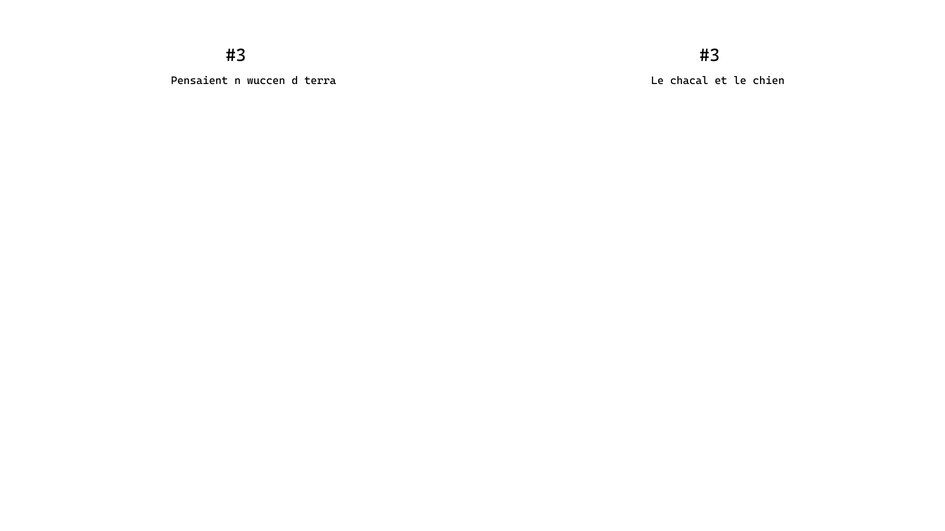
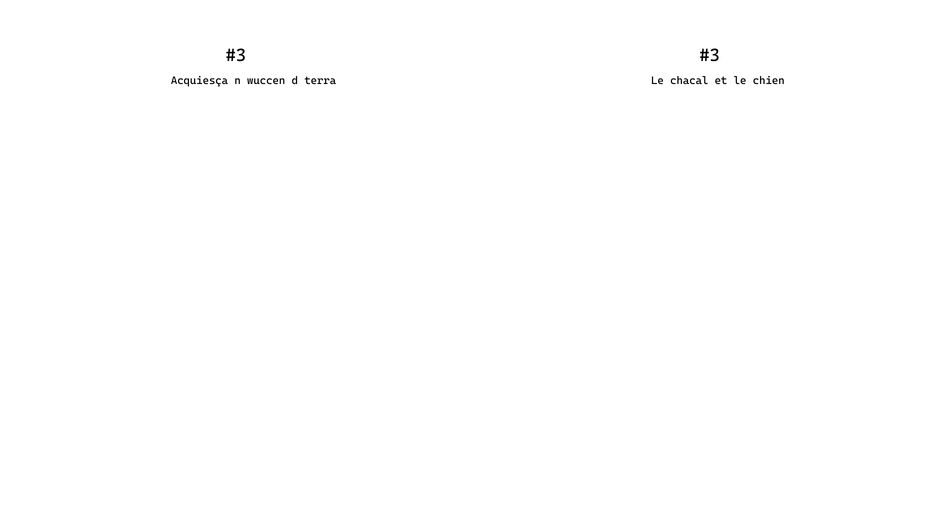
Pensaient: Pensaient -> Acquiesça
